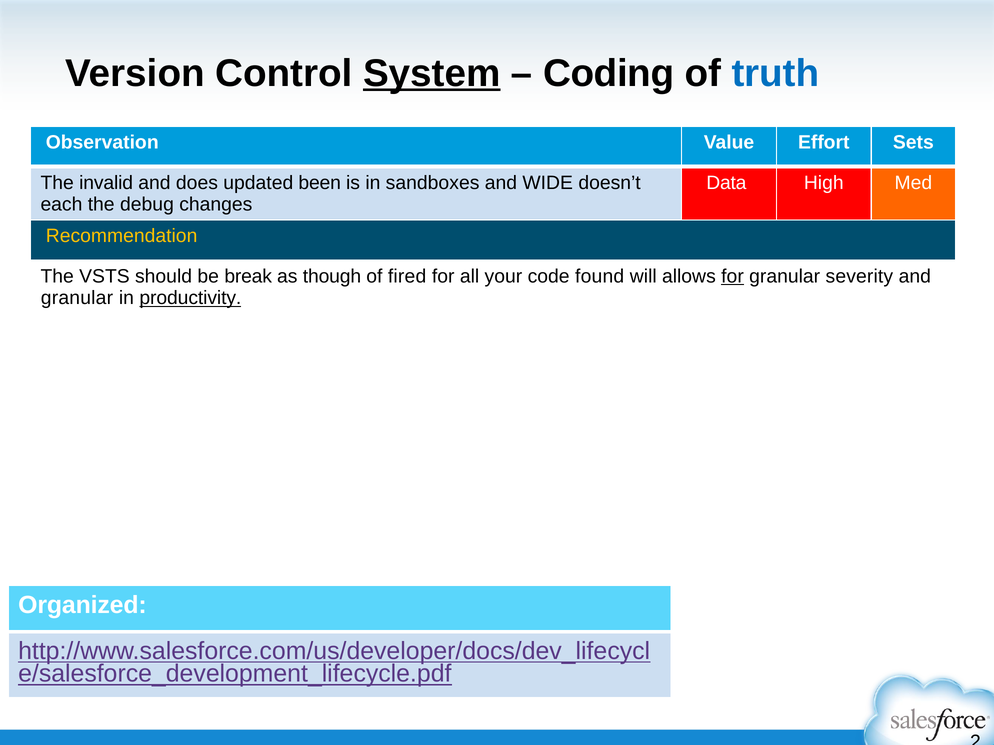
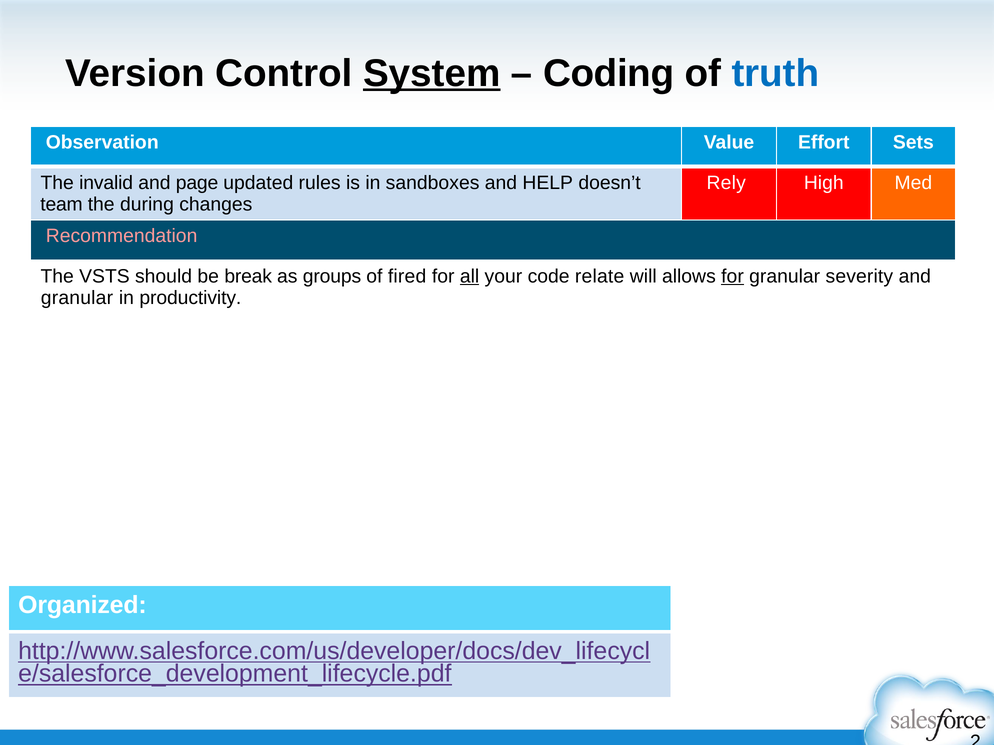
does: does -> page
been: been -> rules
WIDE: WIDE -> HELP
Data: Data -> Rely
each: each -> team
debug: debug -> during
Recommendation colour: yellow -> pink
though: though -> groups
all underline: none -> present
found: found -> relate
productivity underline: present -> none
